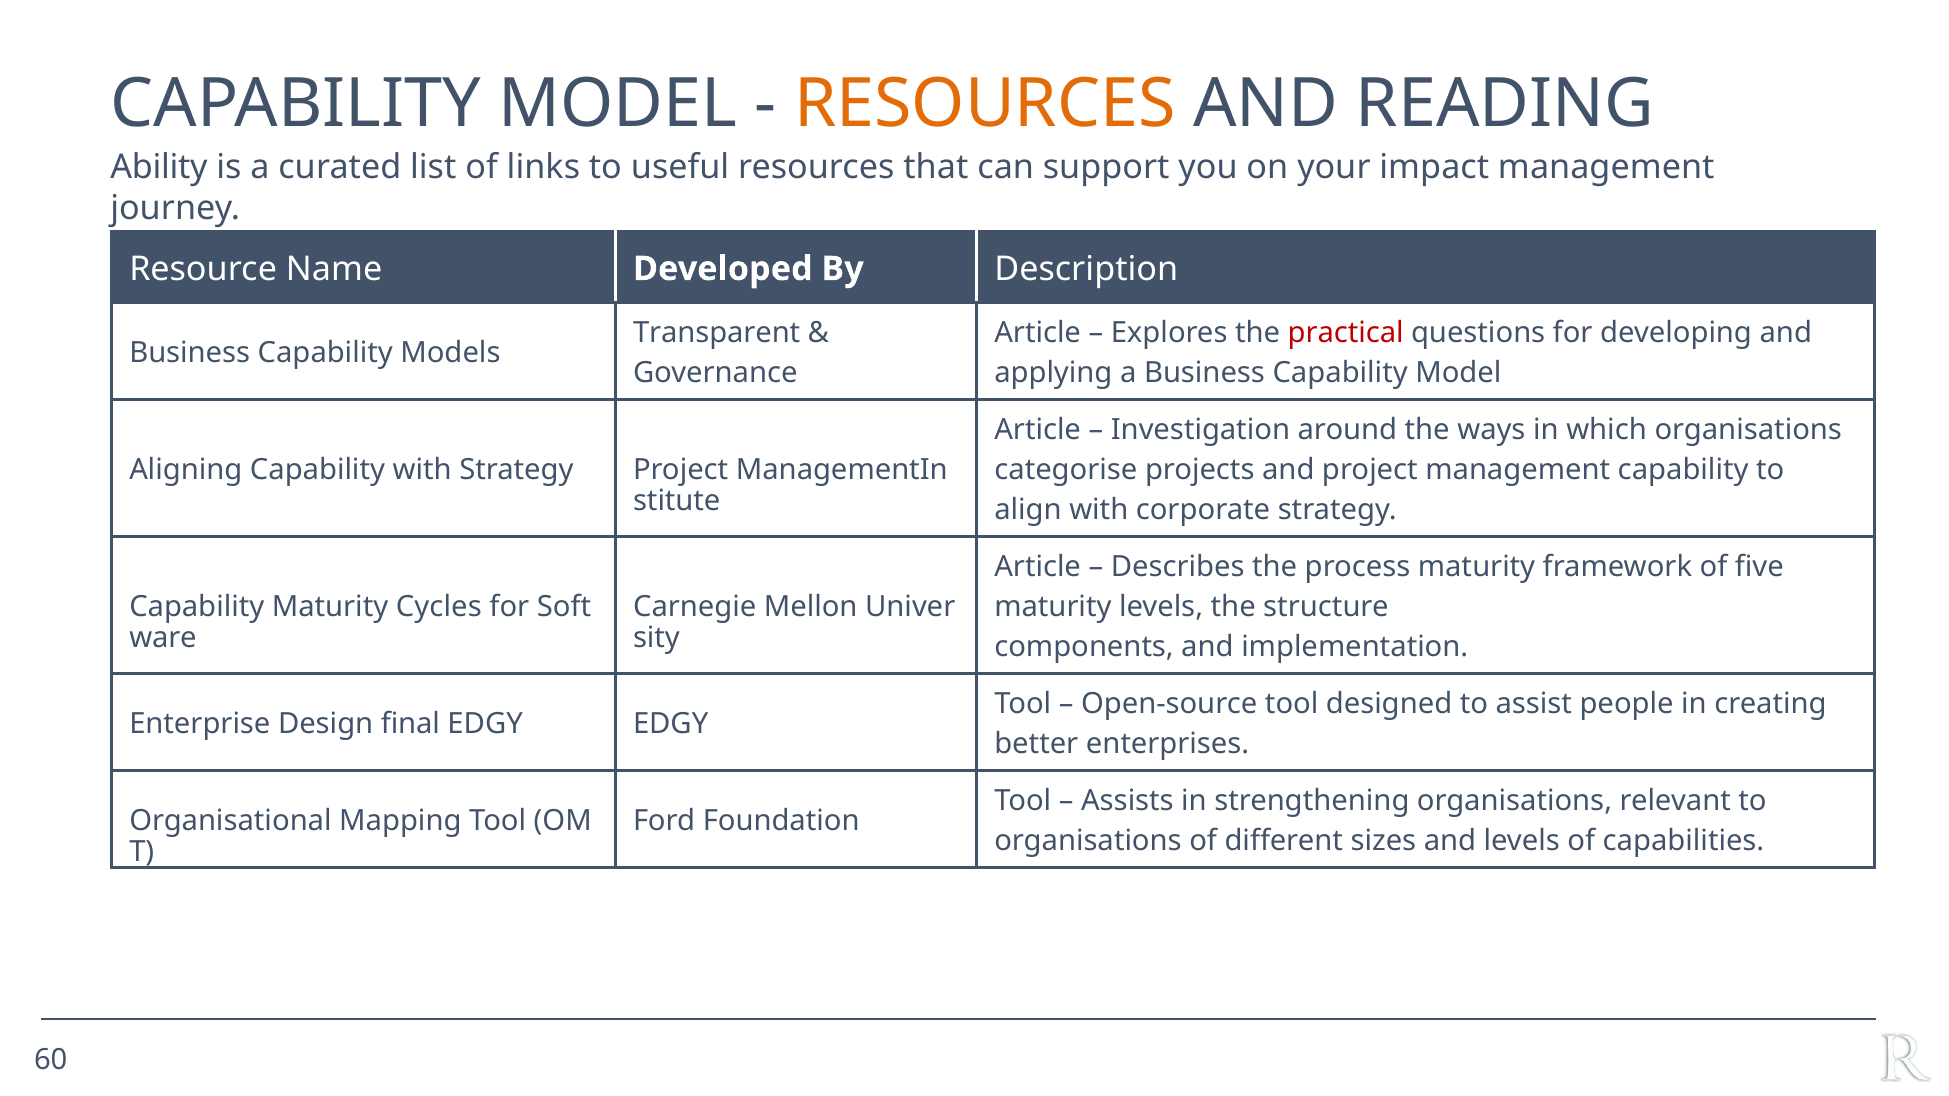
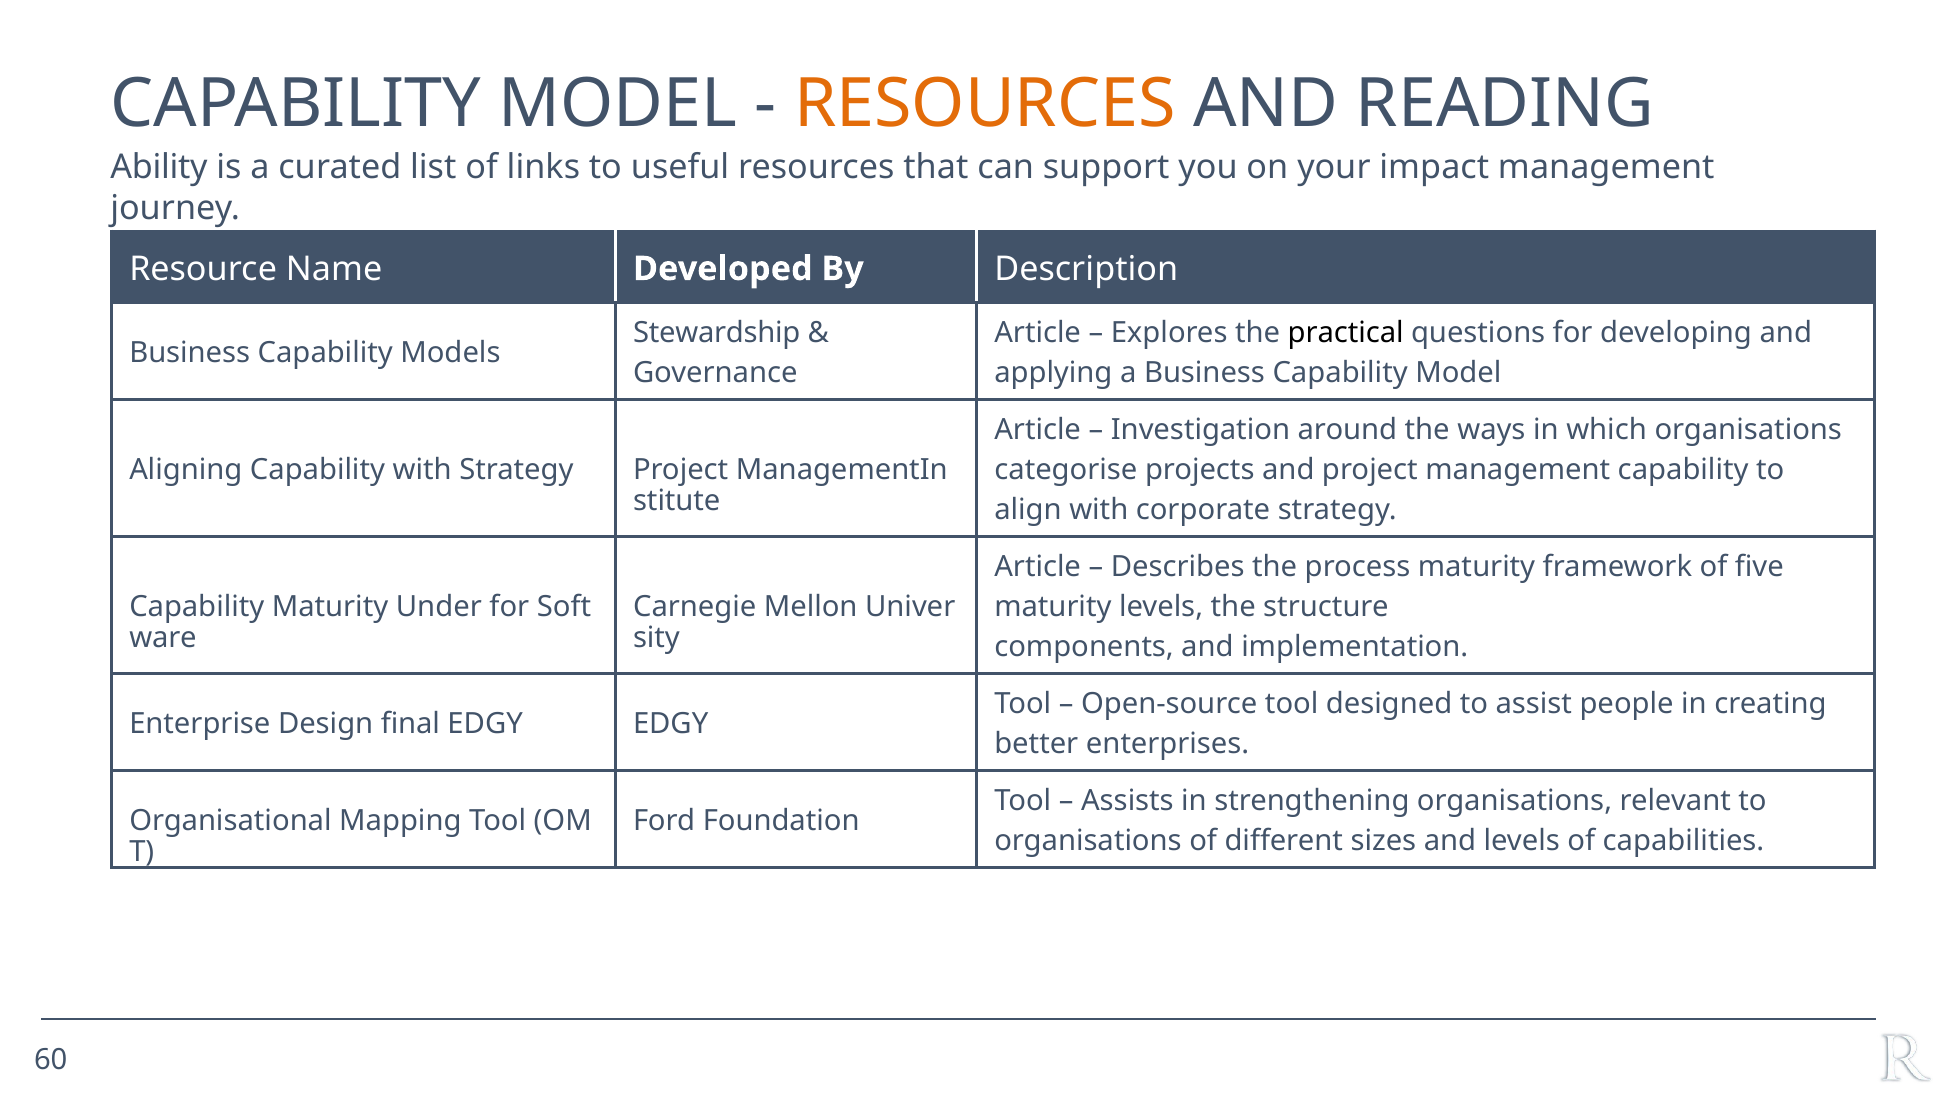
Transparent: Transparent -> Stewardship
practical colour: red -> black
Cycles: Cycles -> Under
